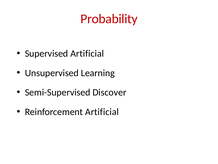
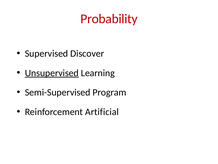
Supervised Artificial: Artificial -> Discover
Unsupervised underline: none -> present
Discover: Discover -> Program
